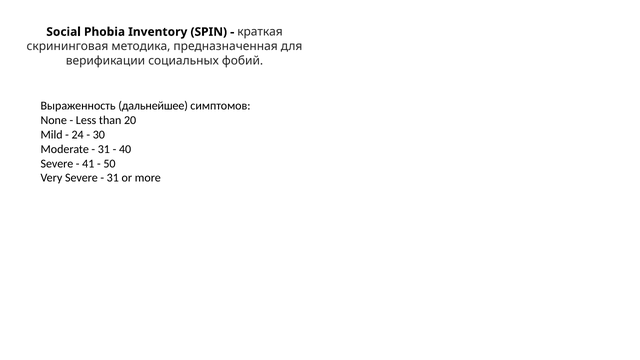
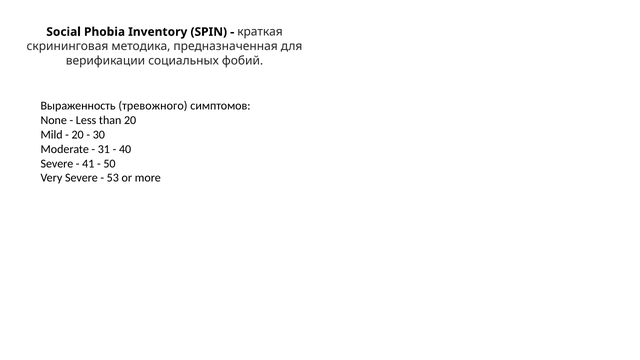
дальнейшее: дальнейшее -> тревожного
24 at (78, 135): 24 -> 20
31 at (113, 178): 31 -> 53
